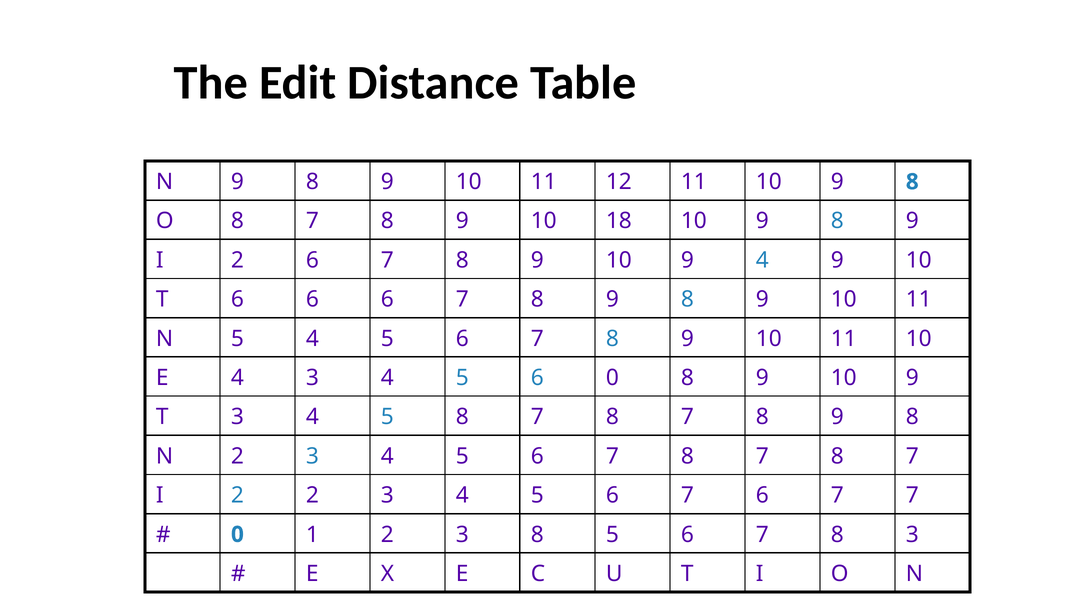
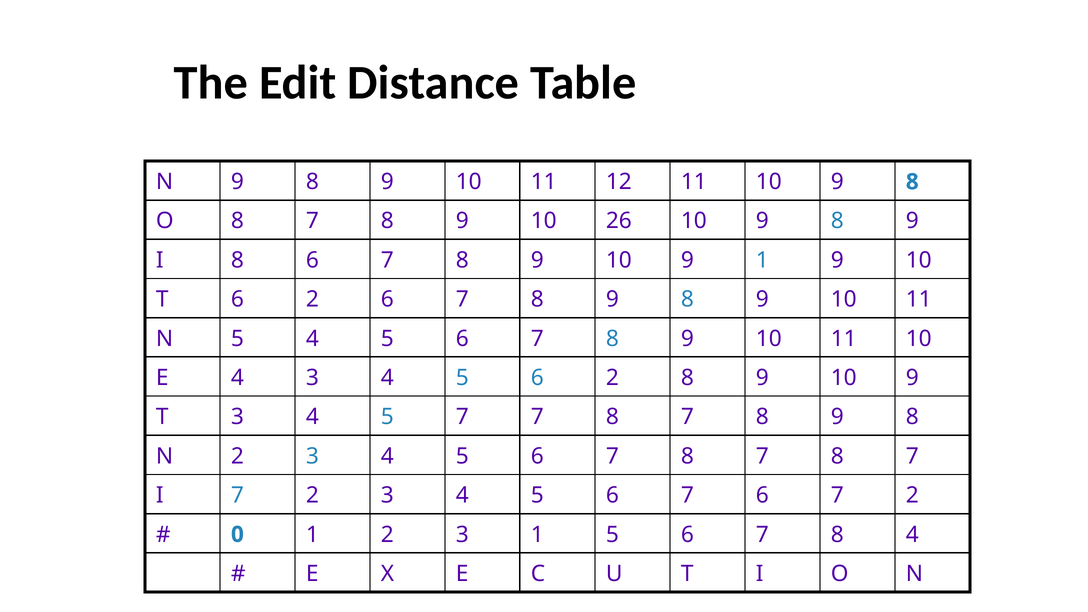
18: 18 -> 26
2 at (237, 260): 2 -> 8
9 4: 4 -> 1
T 6 6: 6 -> 2
5 6 0: 0 -> 2
5 8: 8 -> 7
2 at (237, 495): 2 -> 7
6 7 7: 7 -> 2
3 8: 8 -> 1
8 3: 3 -> 4
